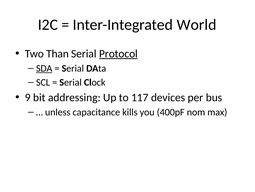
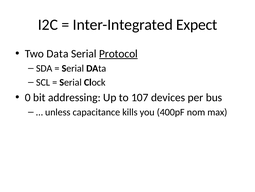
World: World -> Expect
Two Than: Than -> Data
SDA underline: present -> none
9: 9 -> 0
117: 117 -> 107
